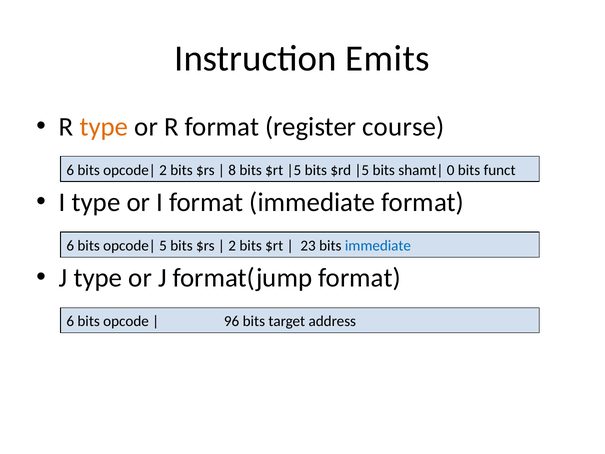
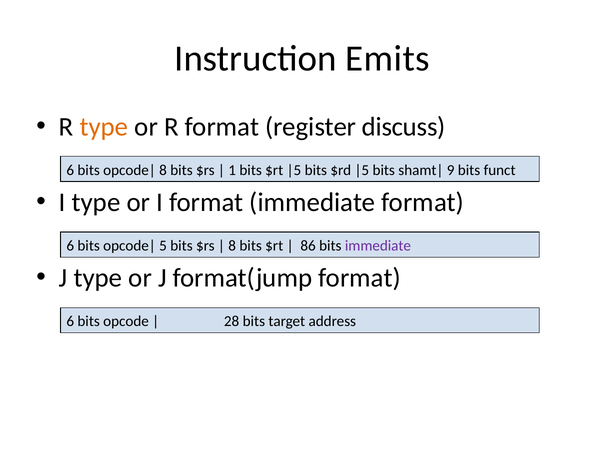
course: course -> discuss
2 at (163, 170): 2 -> 8
8: 8 -> 1
0: 0 -> 9
2 at (232, 246): 2 -> 8
23: 23 -> 86
immediate at (378, 246) colour: blue -> purple
96: 96 -> 28
